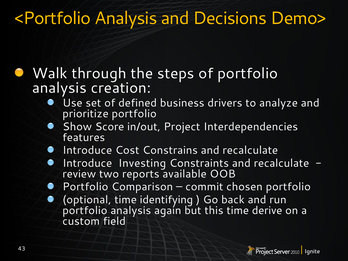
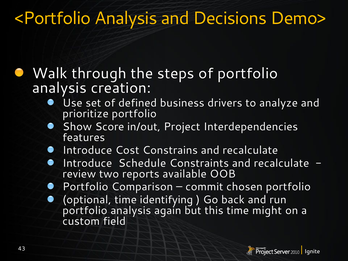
Investing: Investing -> Schedule
derive: derive -> might
